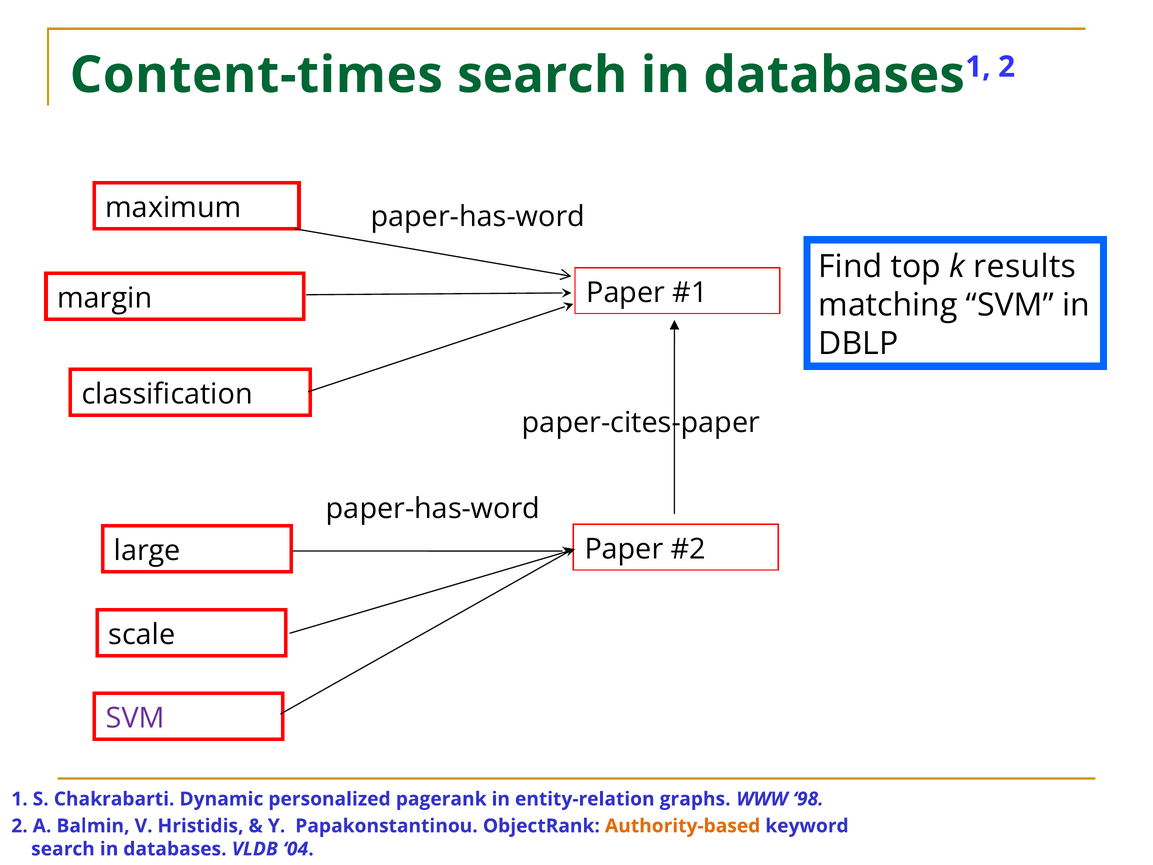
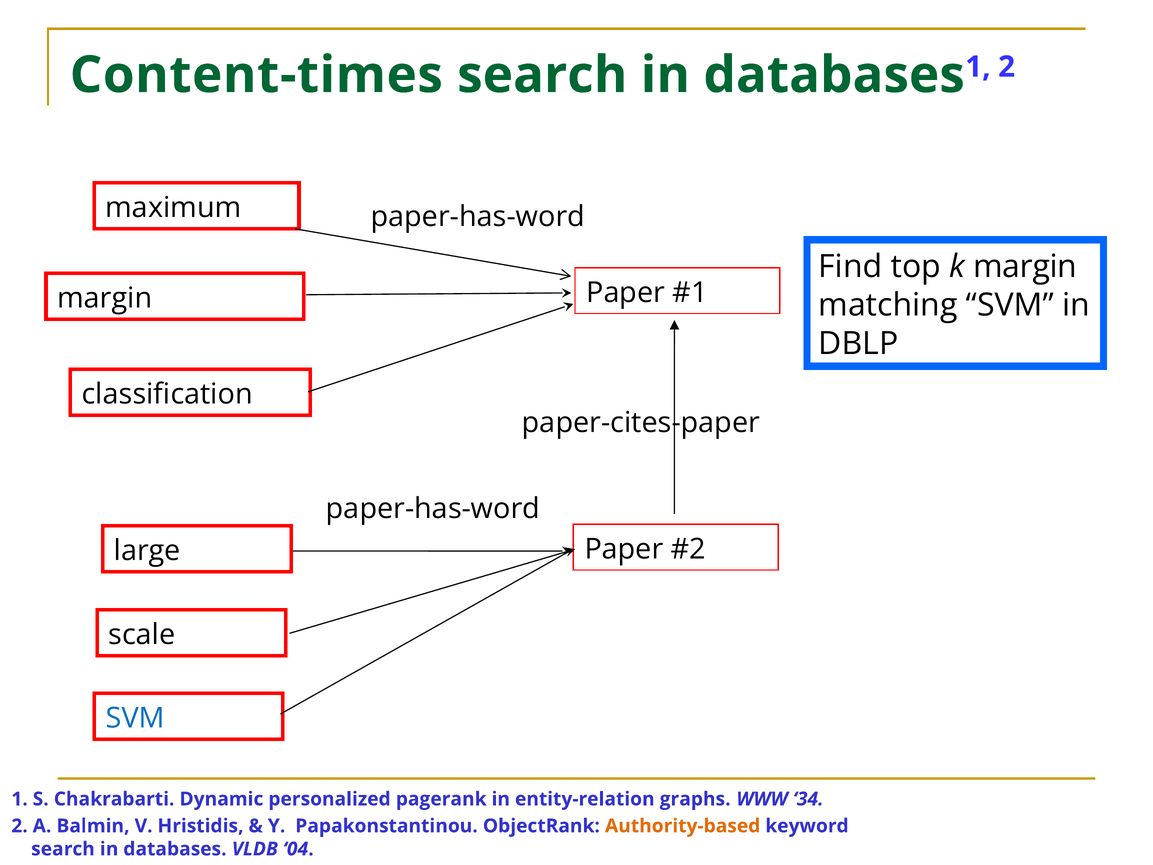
k results: results -> margin
SVM at (135, 718) colour: purple -> blue
98: 98 -> 34
